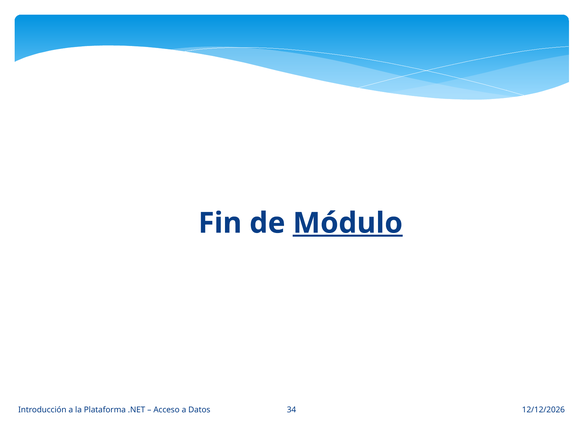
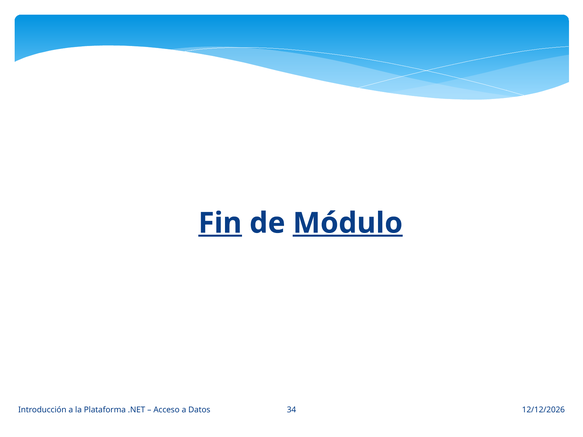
Fin underline: none -> present
